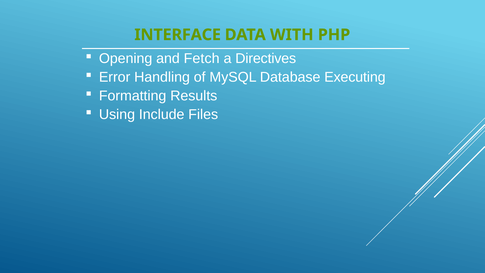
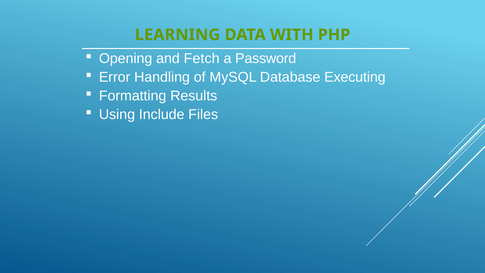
INTERFACE: INTERFACE -> LEARNING
Directives: Directives -> Password
